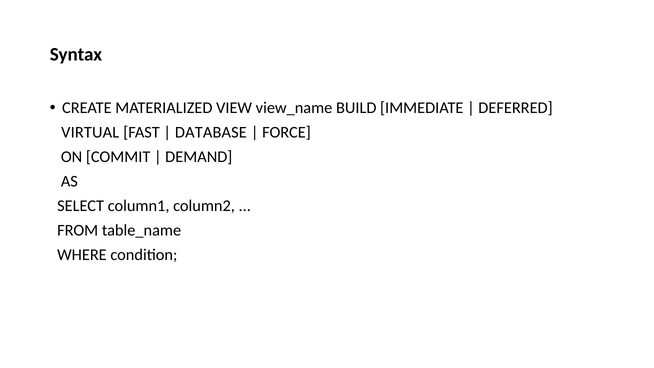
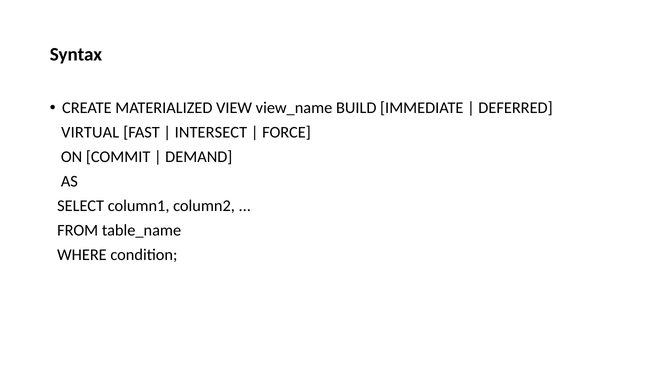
DATABASE: DATABASE -> INTERSECT
